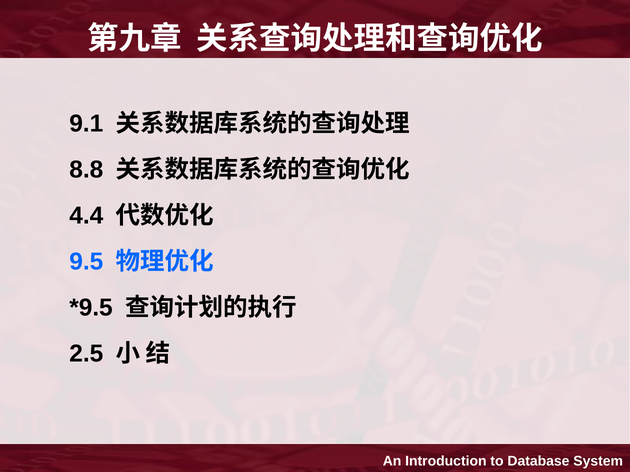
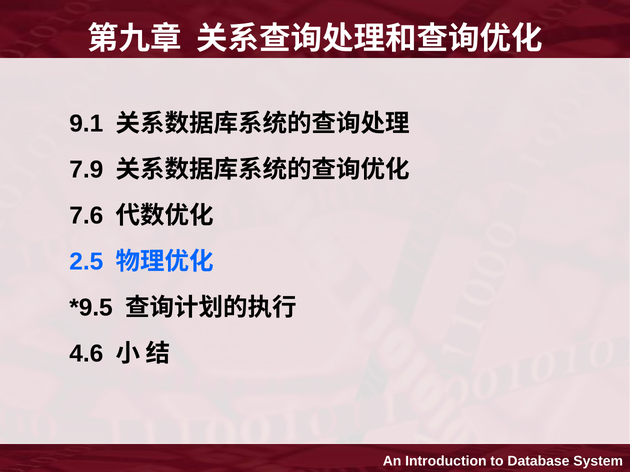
8.8: 8.8 -> 7.9
4.4: 4.4 -> 7.6
9.5: 9.5 -> 2.5
2.5: 2.5 -> 4.6
